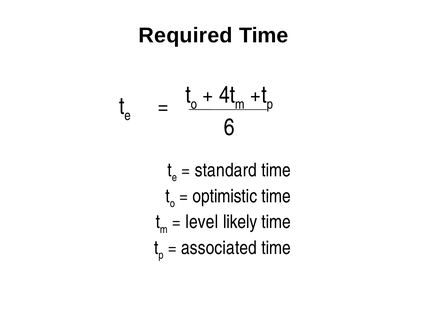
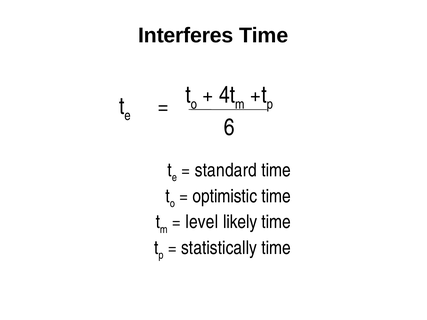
Required: Required -> Interferes
associated: associated -> statistically
